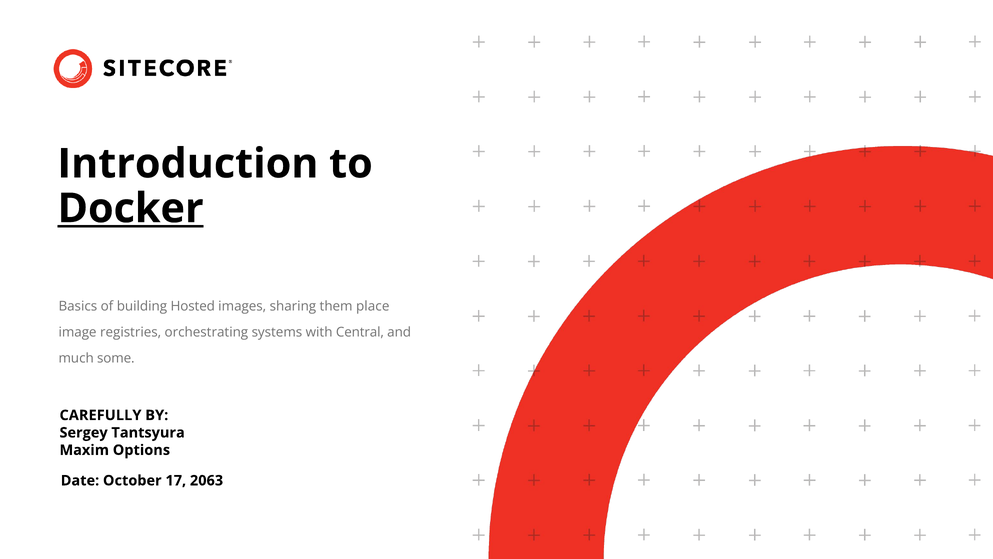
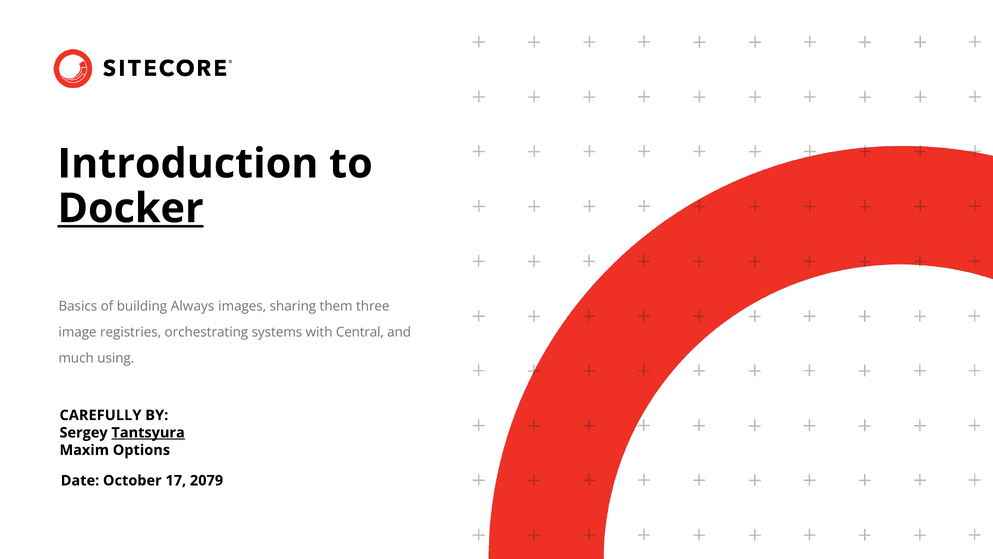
Hosted: Hosted -> Always
place: place -> three
some: some -> using
Tantsyura underline: none -> present
2063: 2063 -> 2079
